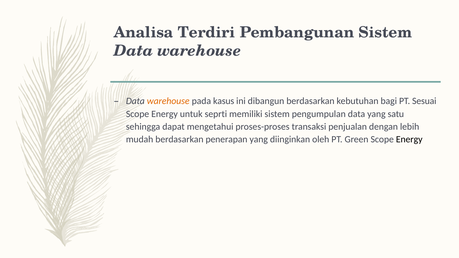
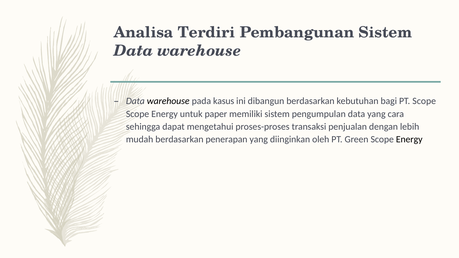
warehouse at (168, 101) colour: orange -> black
PT Sesuai: Sesuai -> Scope
seprti: seprti -> paper
satu: satu -> cara
